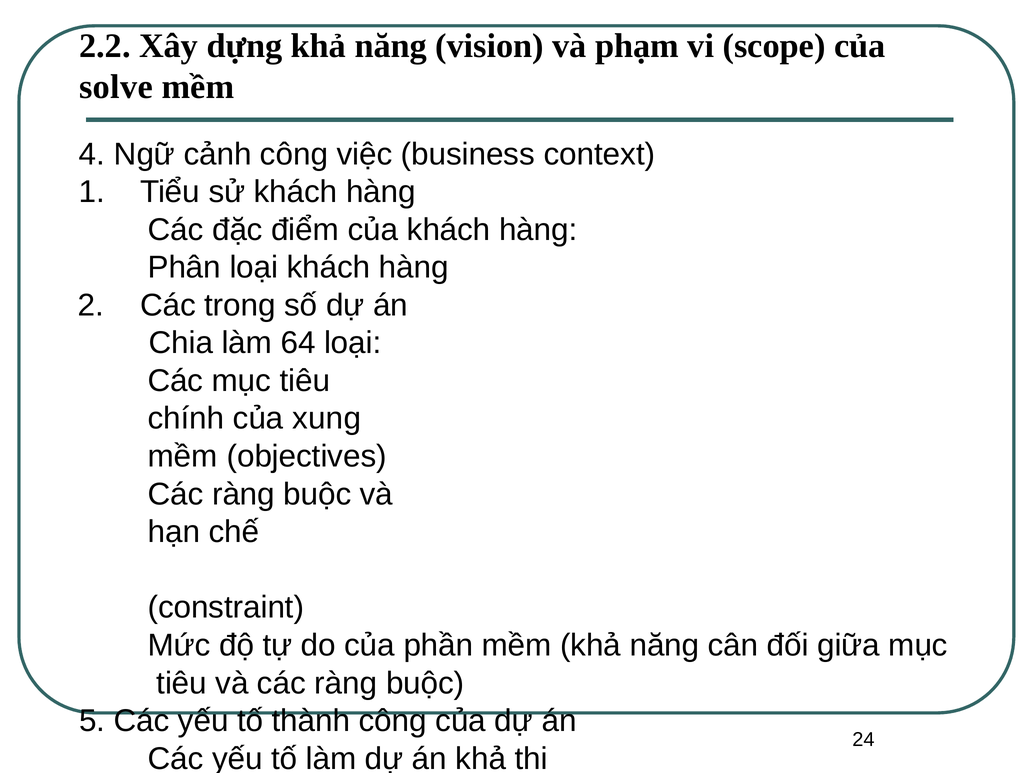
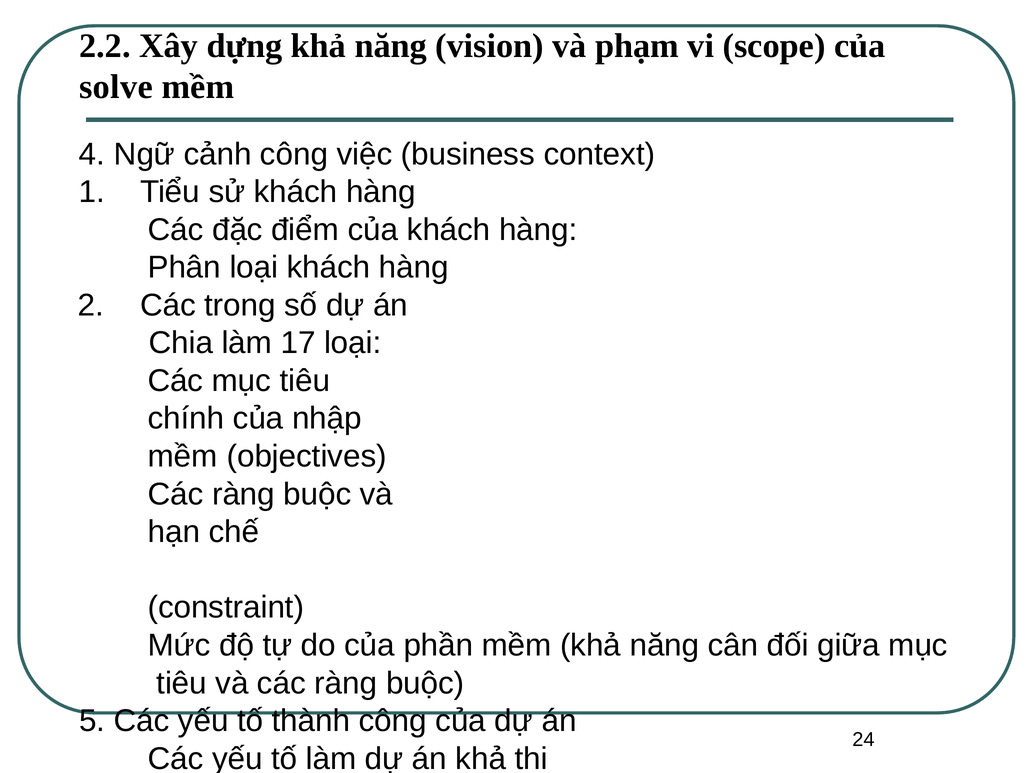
64: 64 -> 17
xung: xung -> nhập
